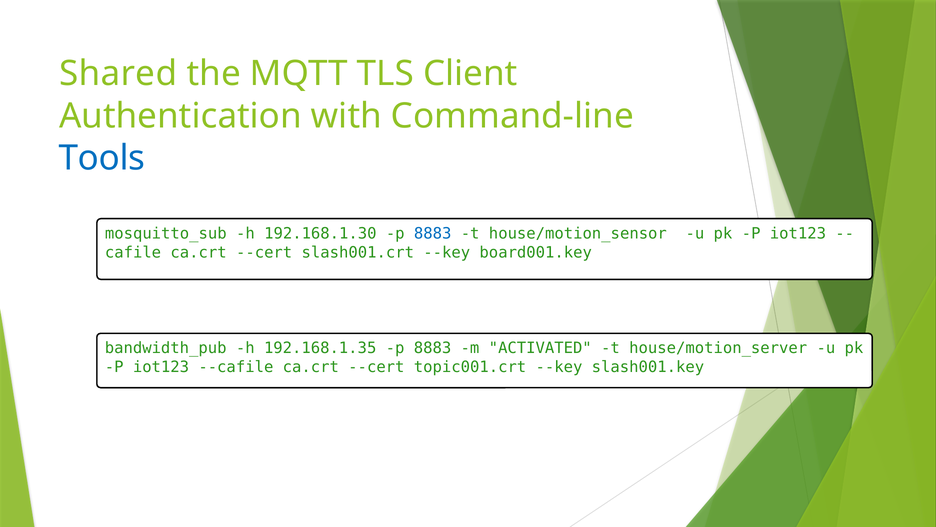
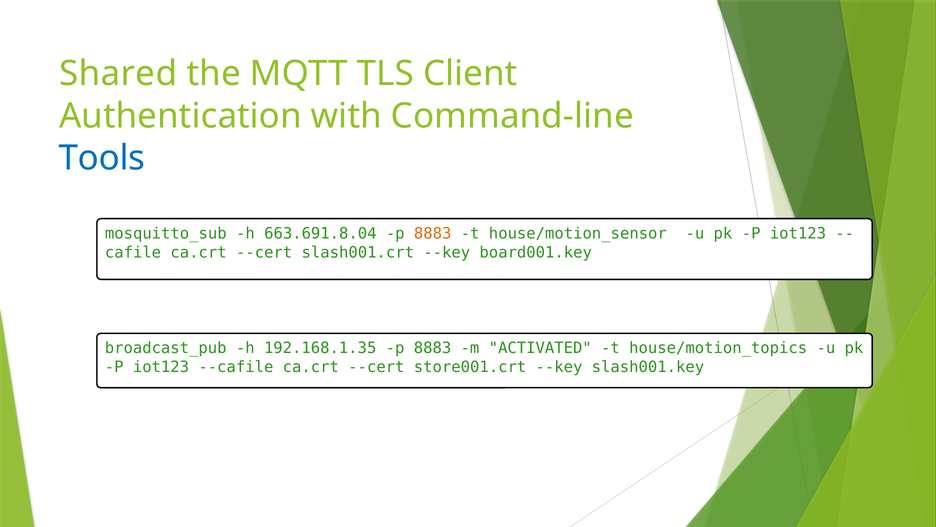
192.168.1.30: 192.168.1.30 -> 663.691.8.04
8883 at (433, 233) colour: blue -> orange
bandwidth_pub: bandwidth_pub -> broadcast_pub
house/motion_server: house/motion_server -> house/motion_topics
topic001.crt: topic001.crt -> store001.crt
